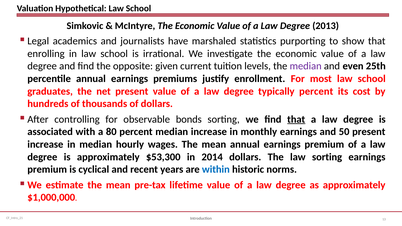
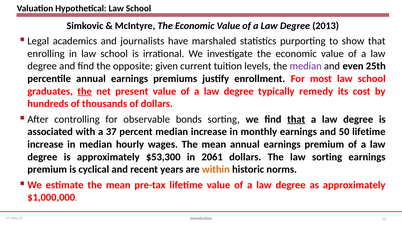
the at (85, 91) underline: none -> present
typically percent: percent -> remedy
80: 80 -> 37
50 present: present -> lifetime
2014: 2014 -> 2061
within colour: blue -> orange
